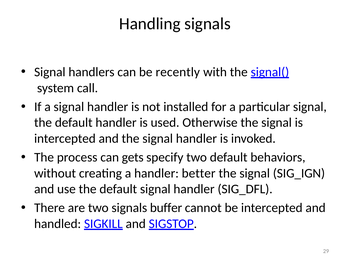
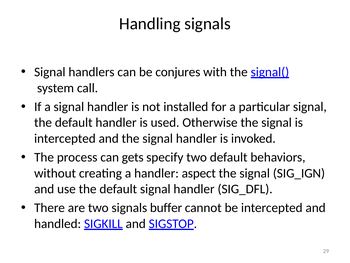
recently: recently -> conjures
better: better -> aspect
